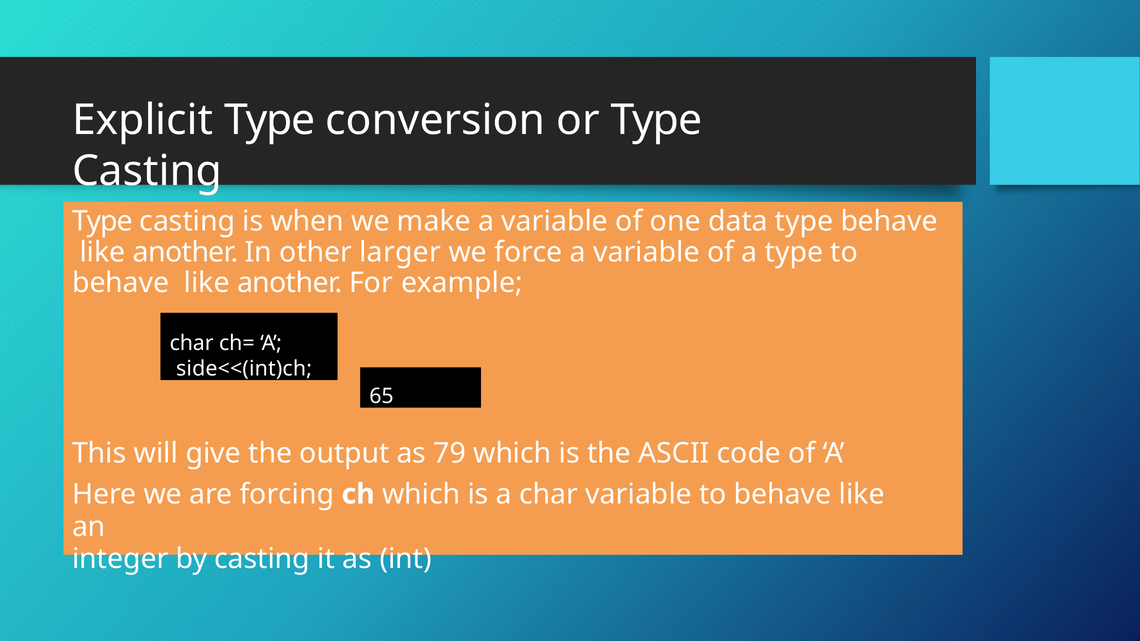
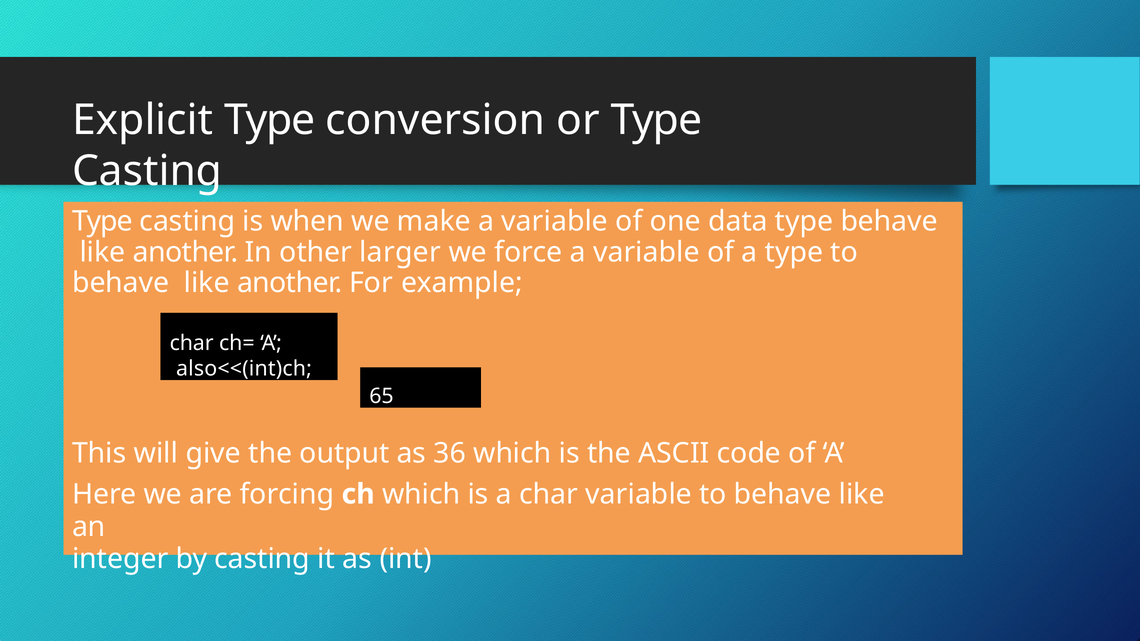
side<<(int)ch: side<<(int)ch -> also<<(int)ch
79: 79 -> 36
